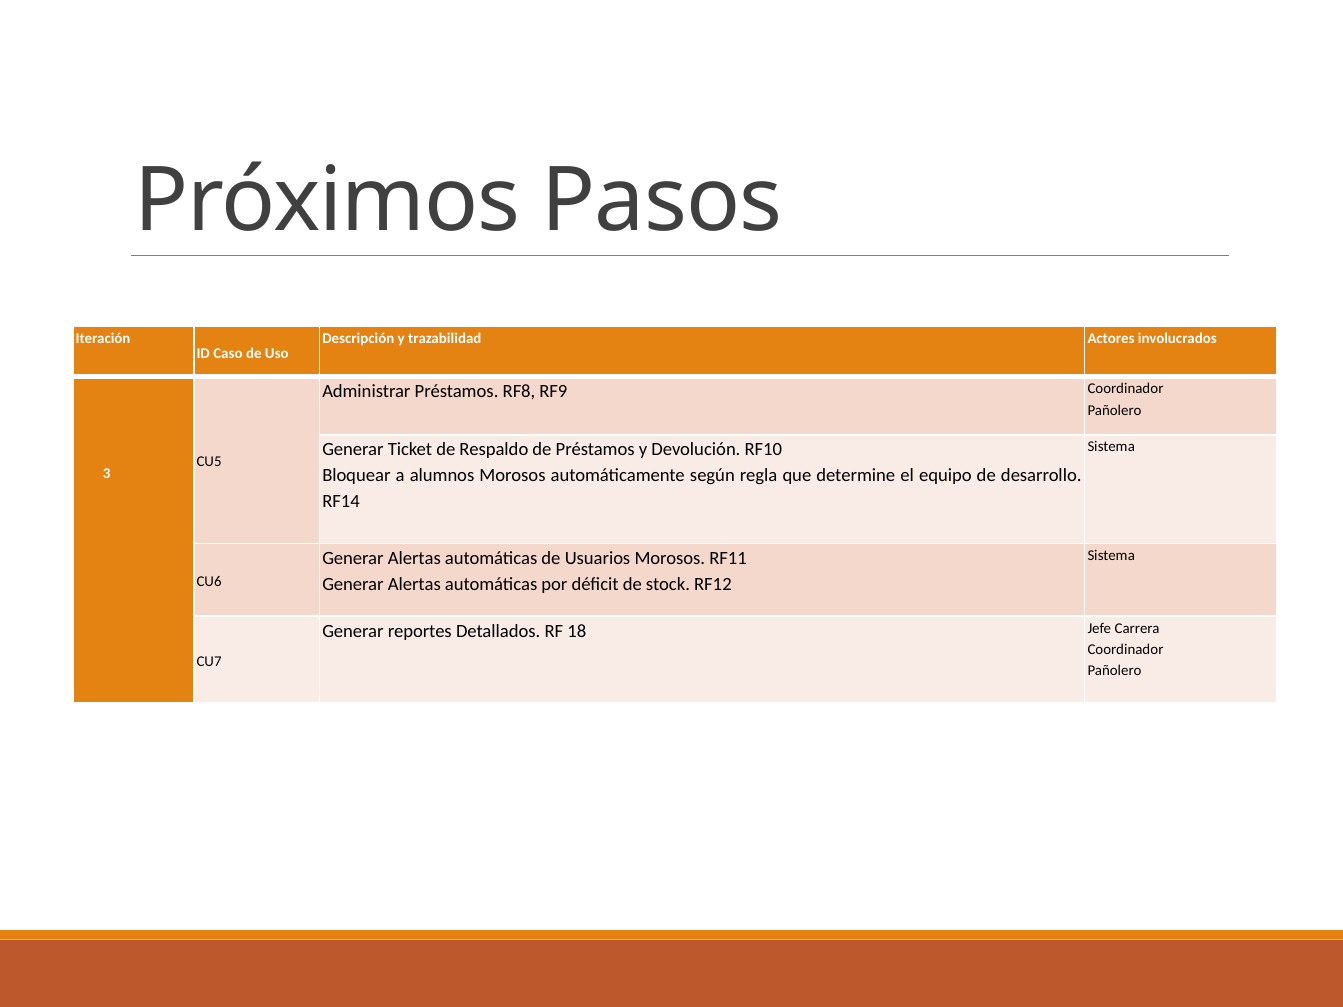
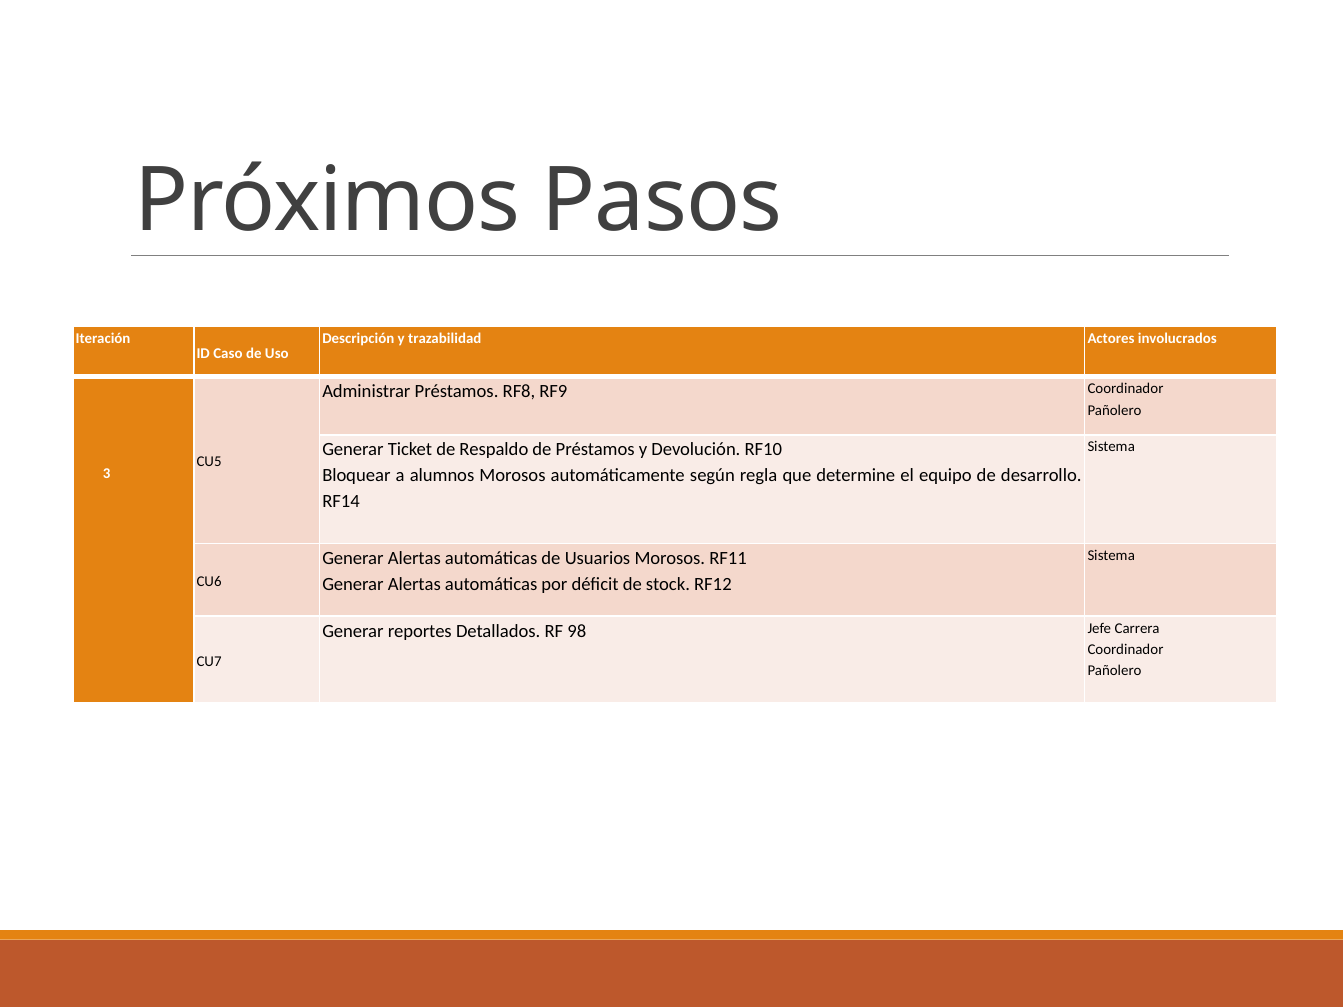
18: 18 -> 98
